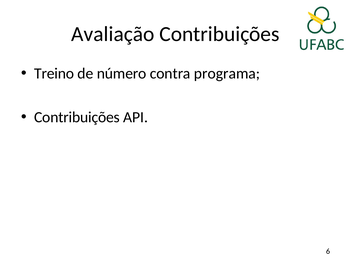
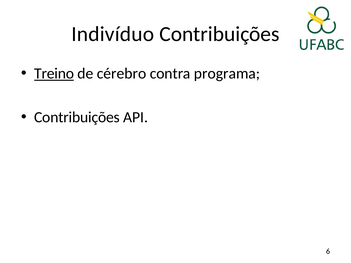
Avaliação: Avaliação -> Indivíduo
Treino underline: none -> present
número: número -> cérebro
